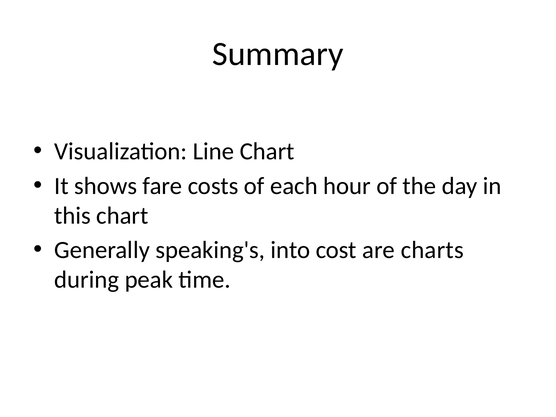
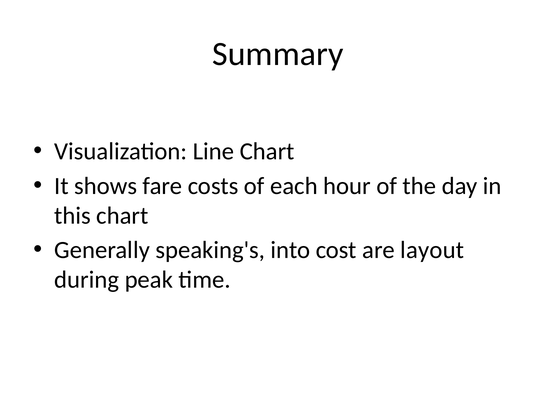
charts: charts -> layout
